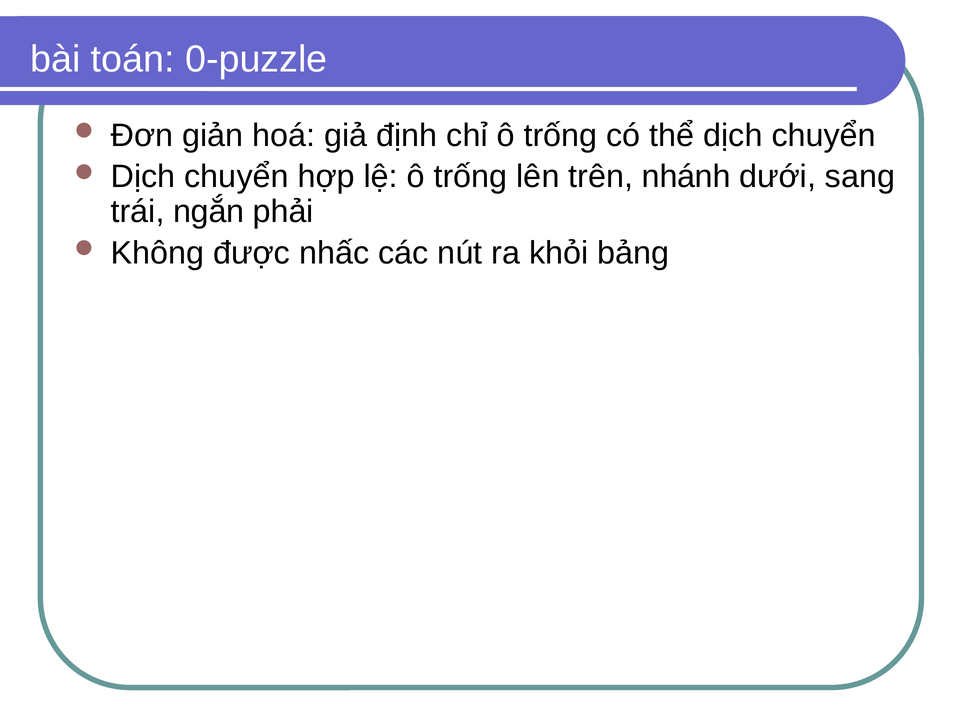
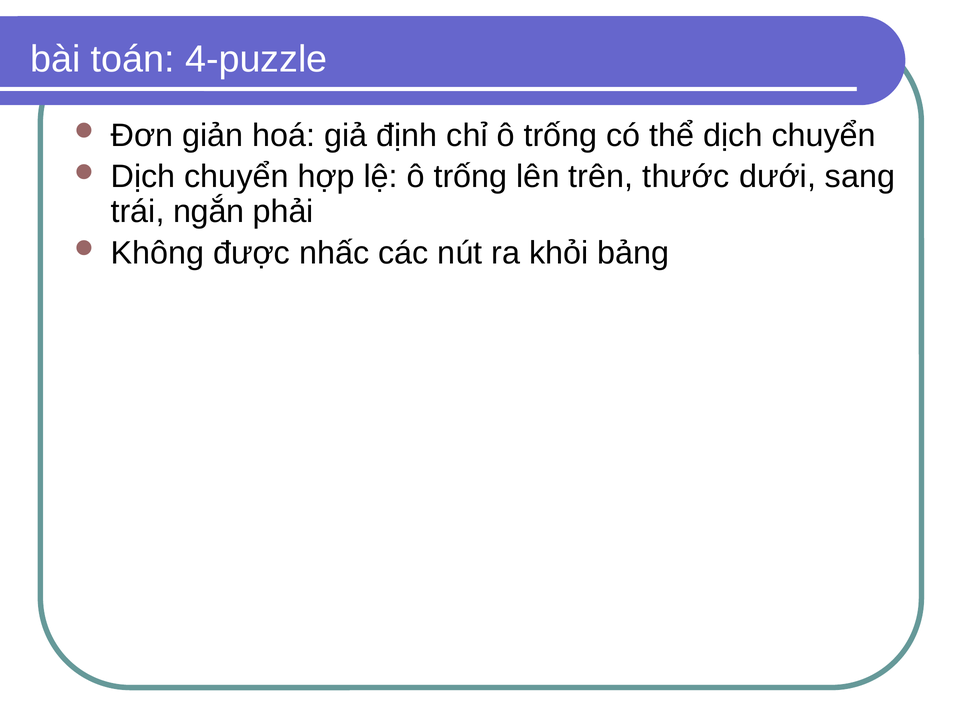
0-puzzle: 0-puzzle -> 4-puzzle
nhánh: nhánh -> thước
